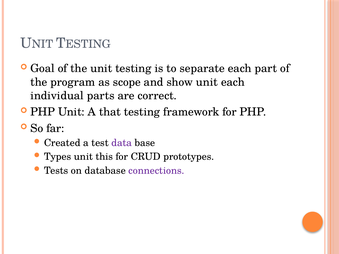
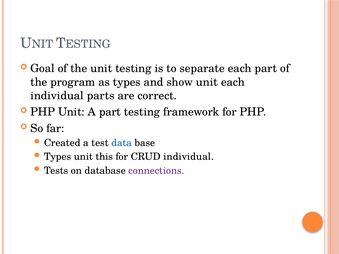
as scope: scope -> types
A that: that -> part
data colour: purple -> blue
CRUD prototypes: prototypes -> individual
